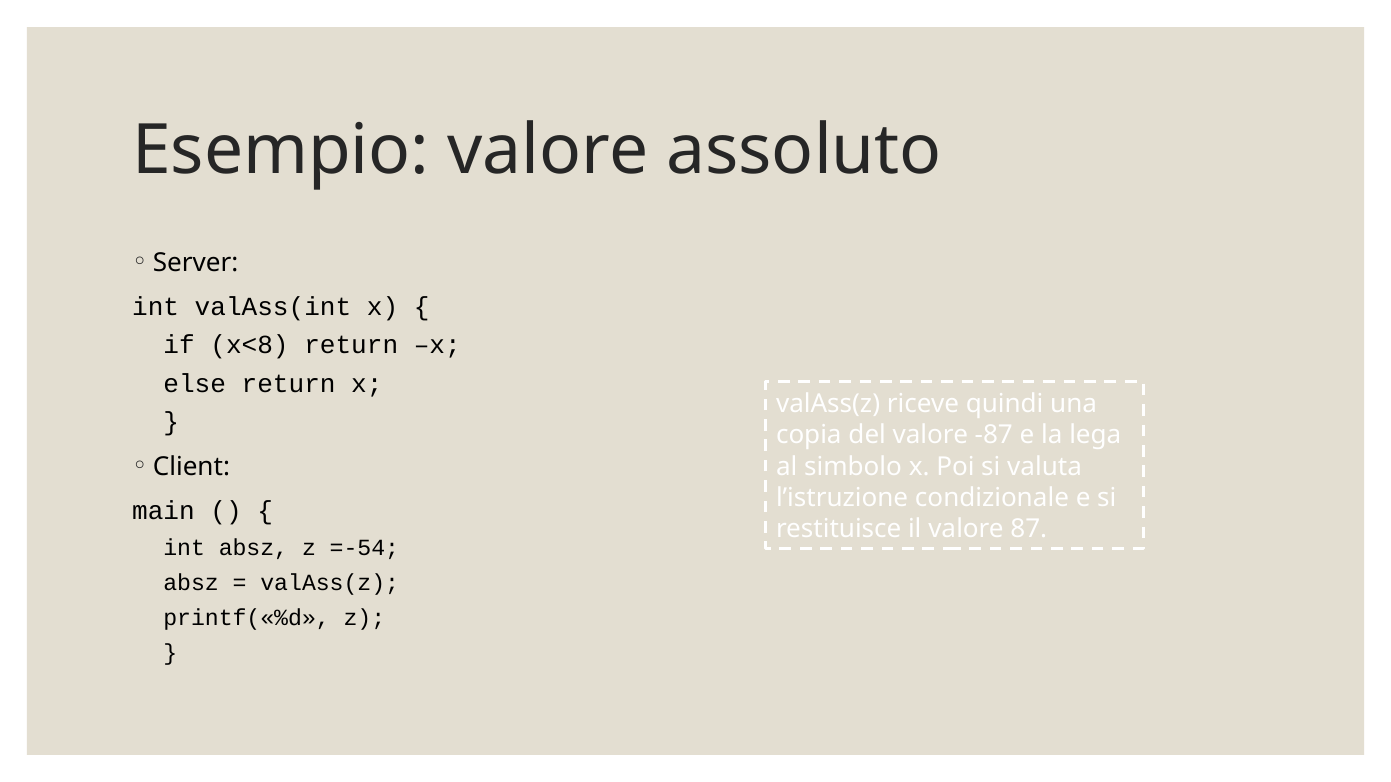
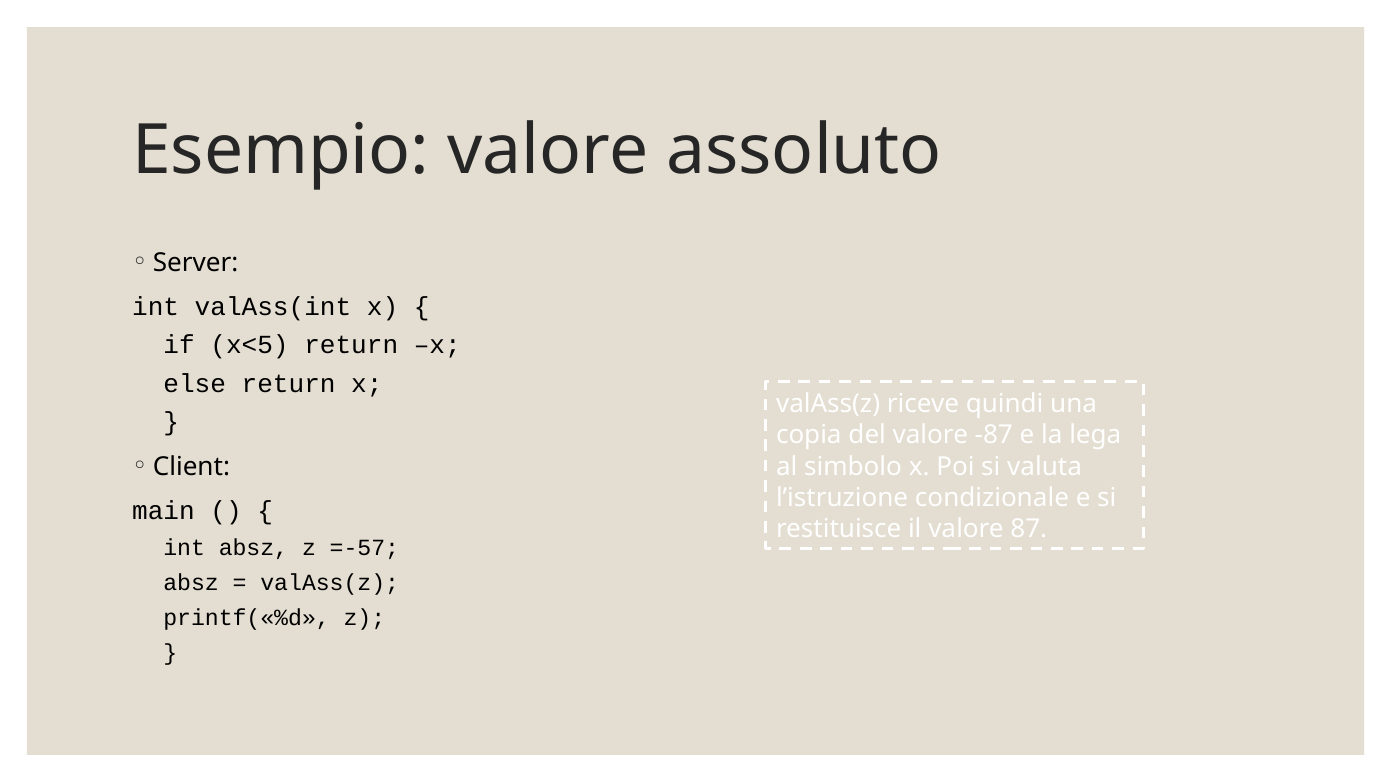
x<8: x<8 -> x<5
=-54: =-54 -> =-57
